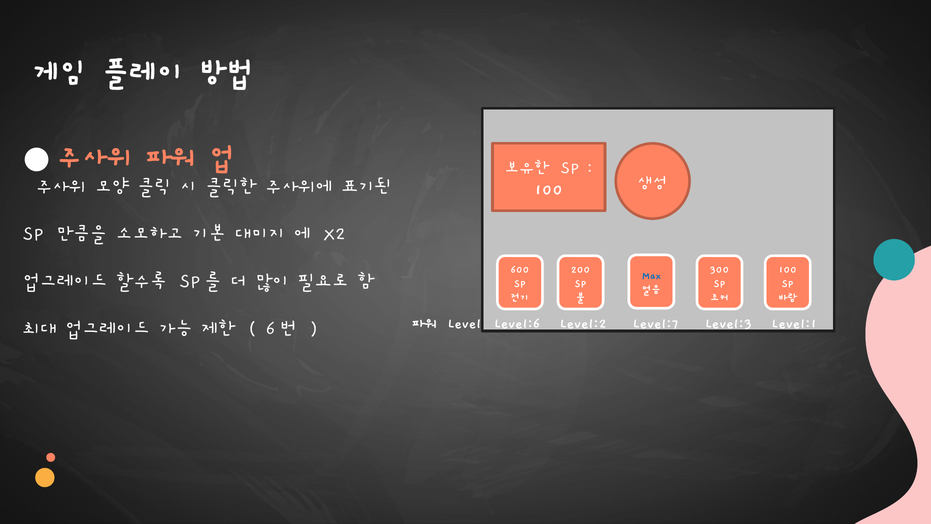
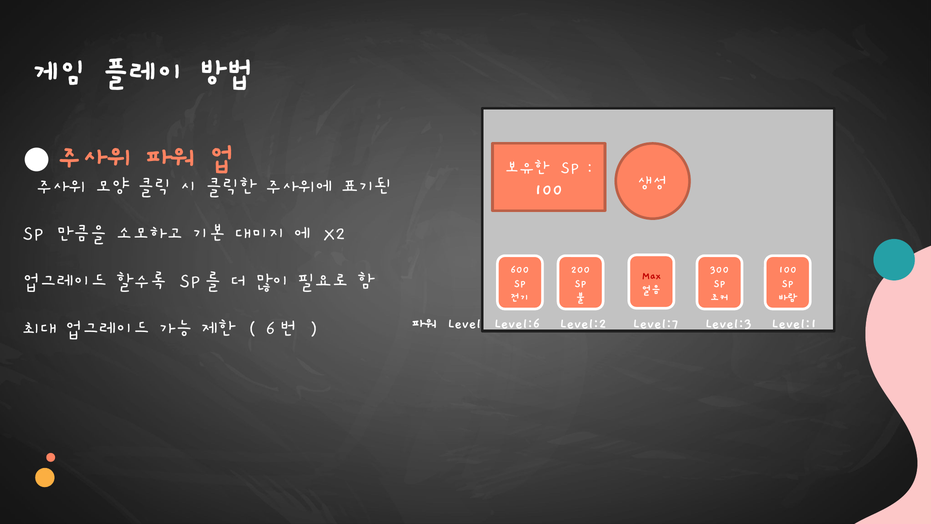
Max colour: blue -> red
